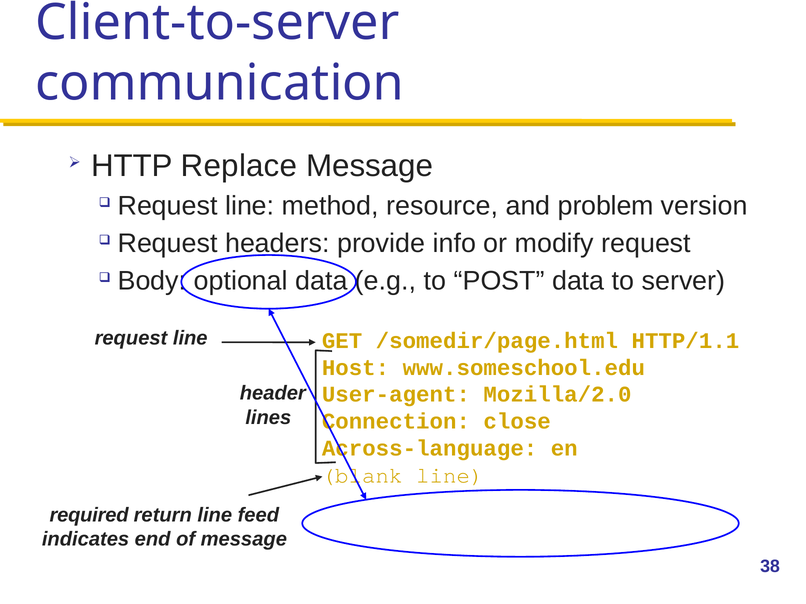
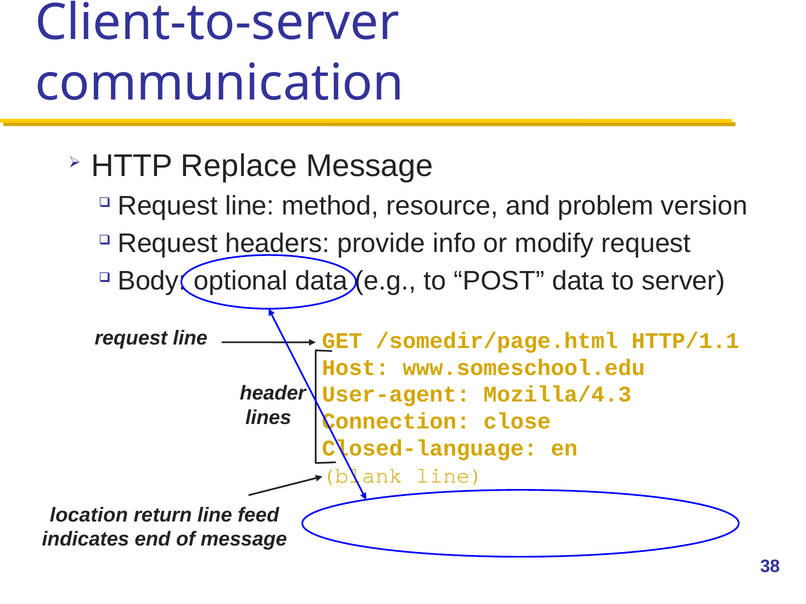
Mozilla/2.0: Mozilla/2.0 -> Mozilla/4.3
Across-language: Across-language -> Closed-language
required: required -> location
